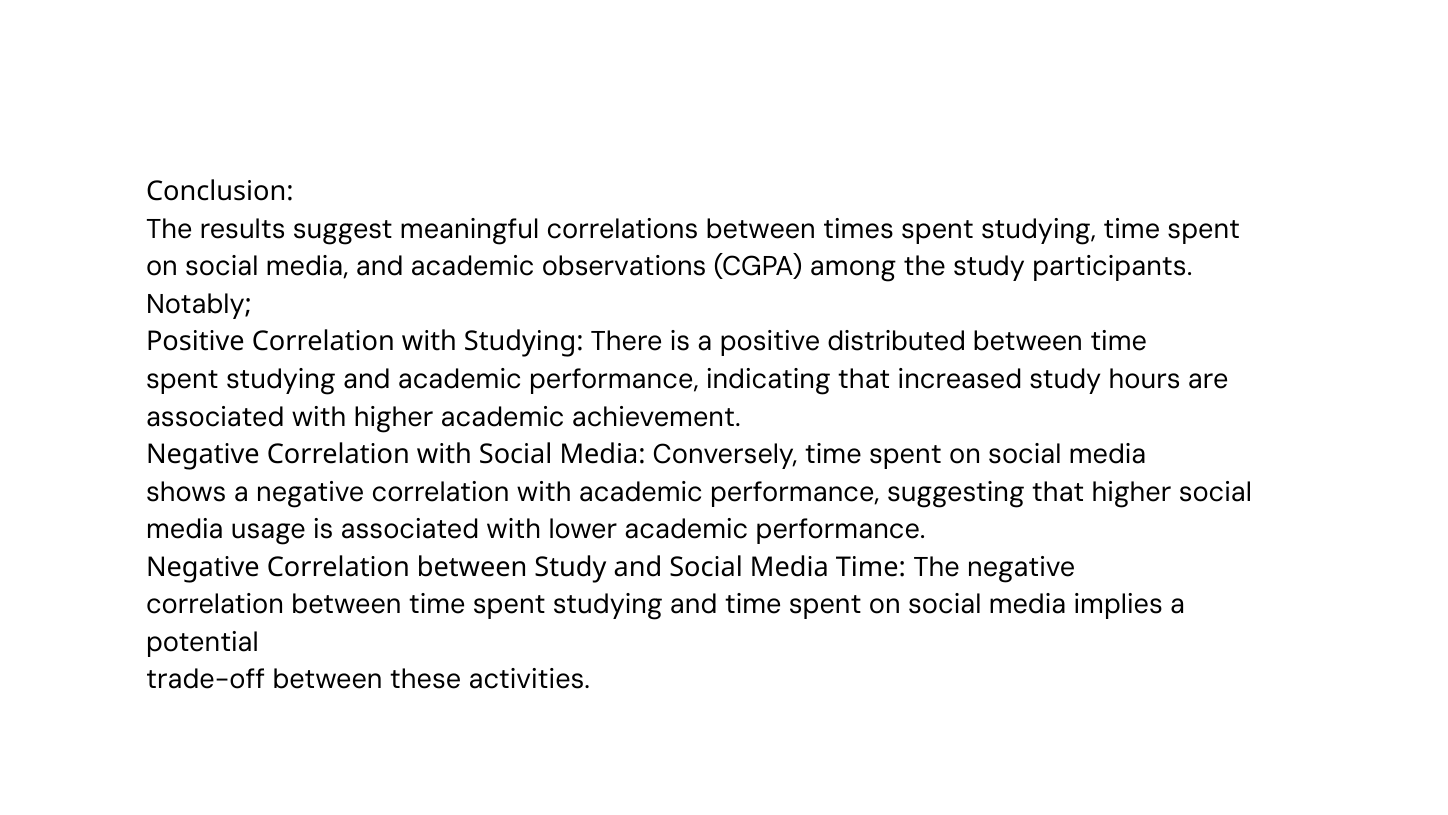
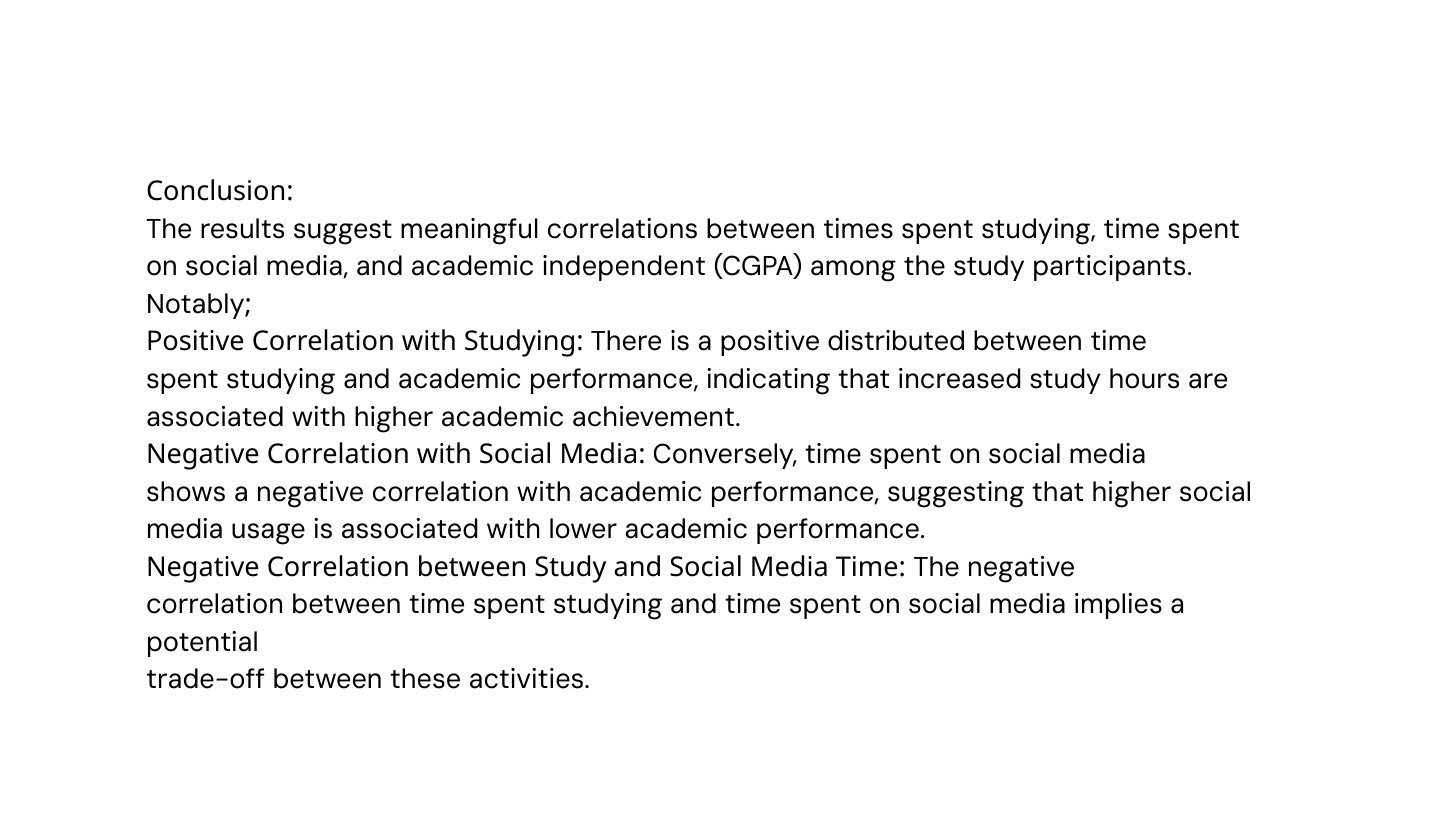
observations: observations -> independent
